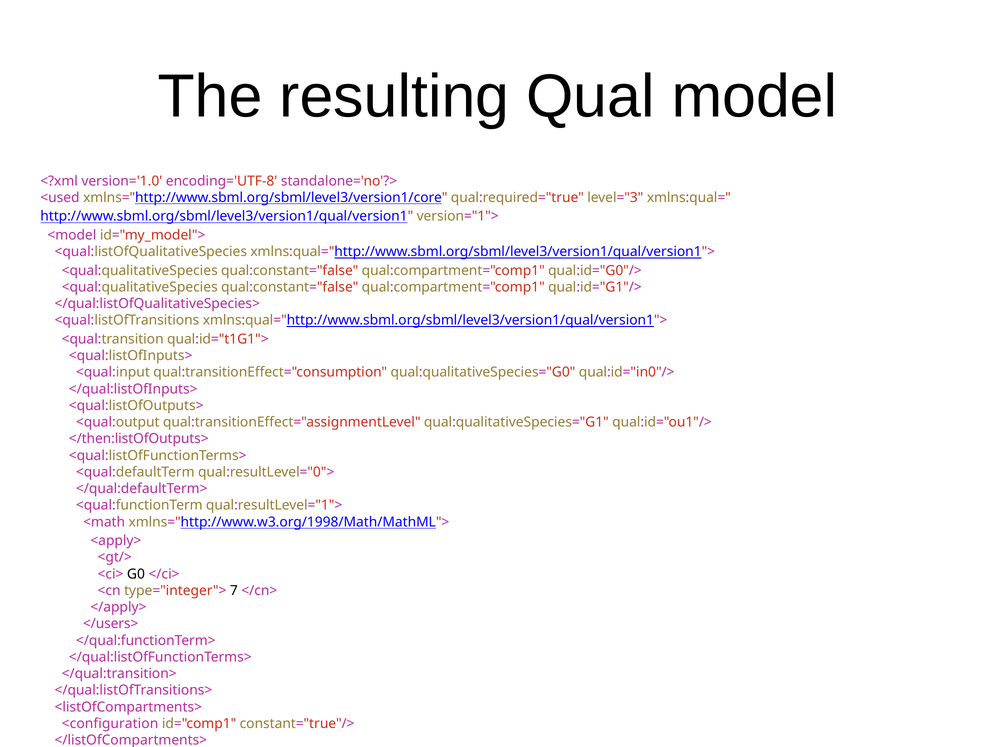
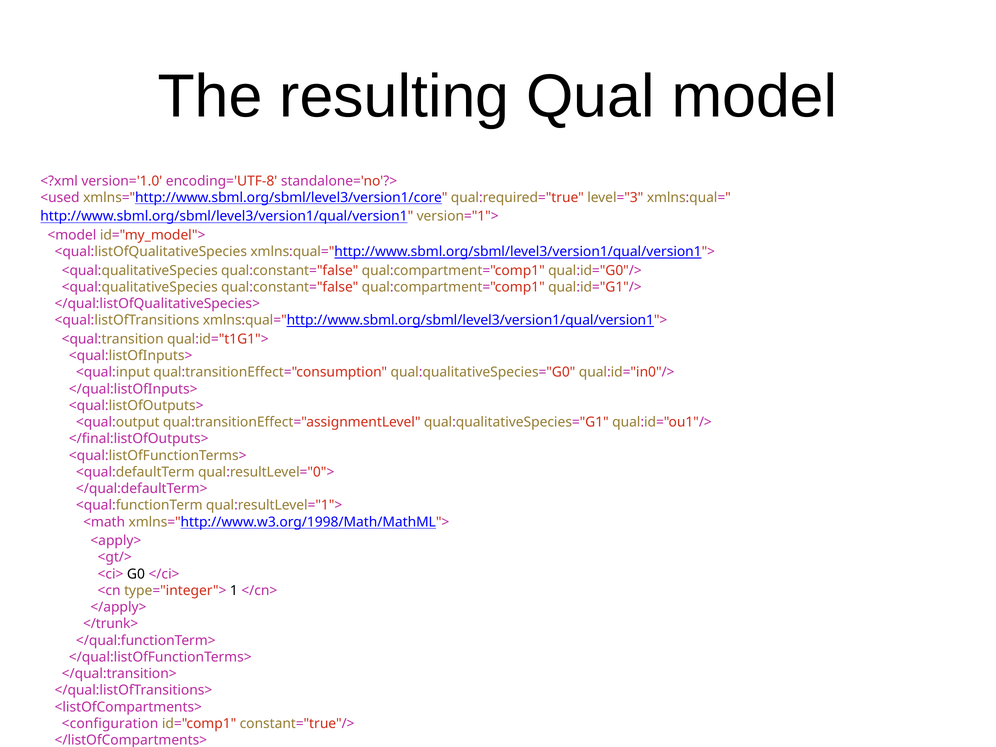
</then:listOfOutputs>: </then:listOfOutputs> -> </final:listOfOutputs>
7: 7 -> 1
</users>: </users> -> </trunk>
